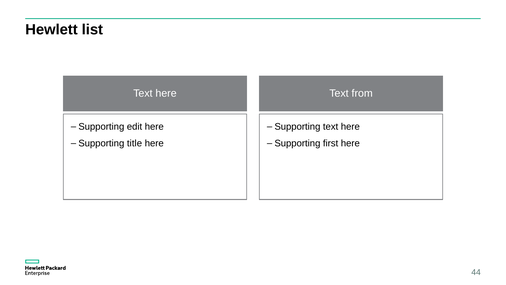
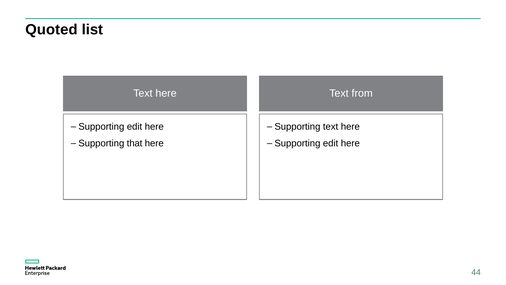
Hewlett: Hewlett -> Quoted
title: title -> that
first at (331, 143): first -> edit
